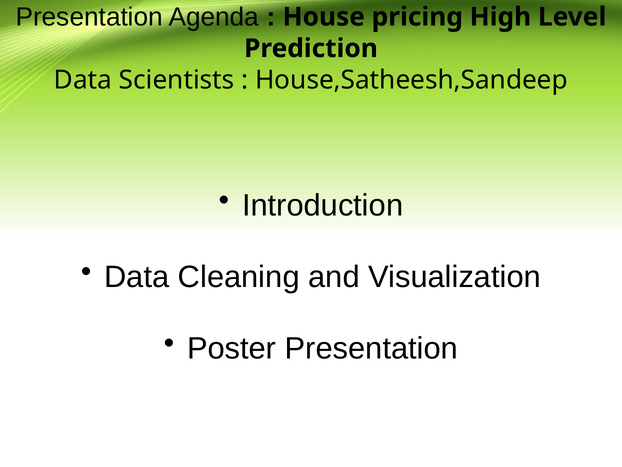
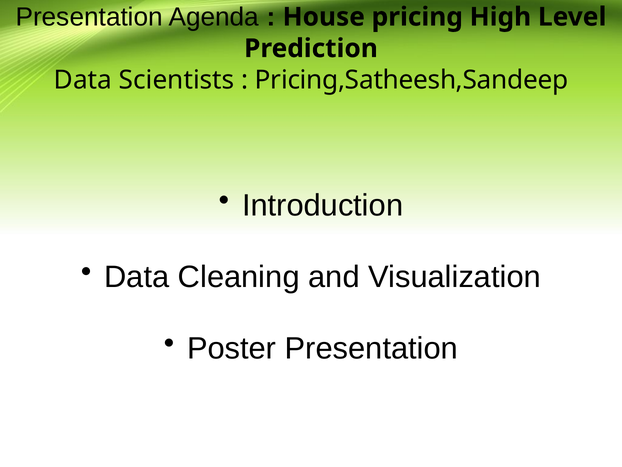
House,Satheesh,Sandeep: House,Satheesh,Sandeep -> Pricing,Satheesh,Sandeep
